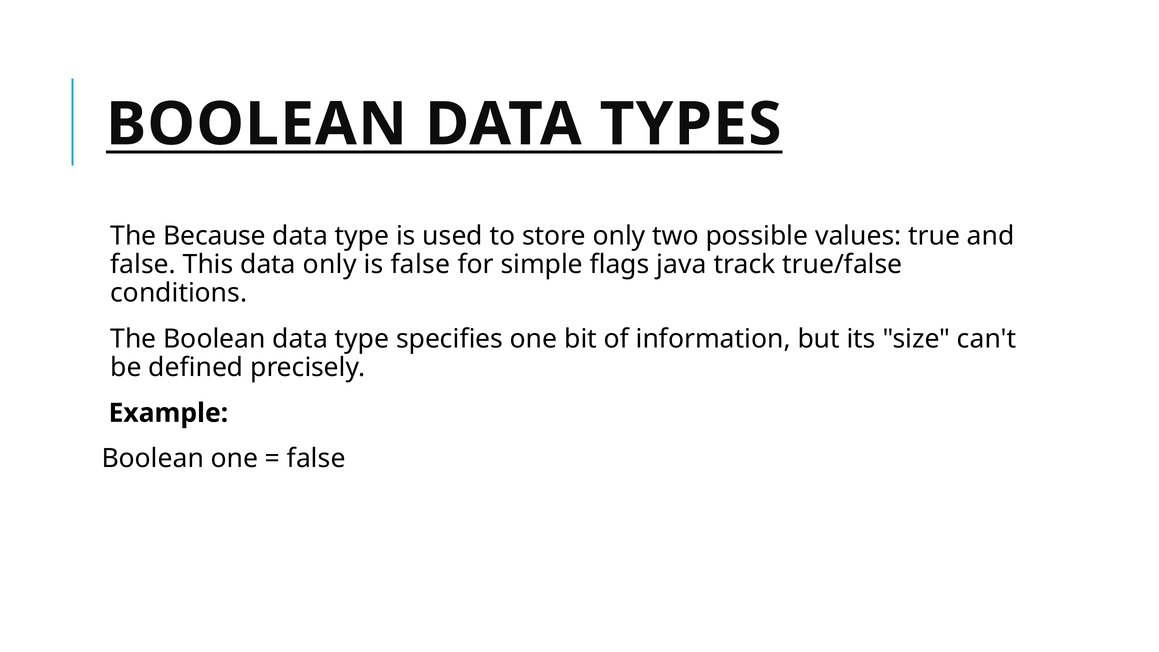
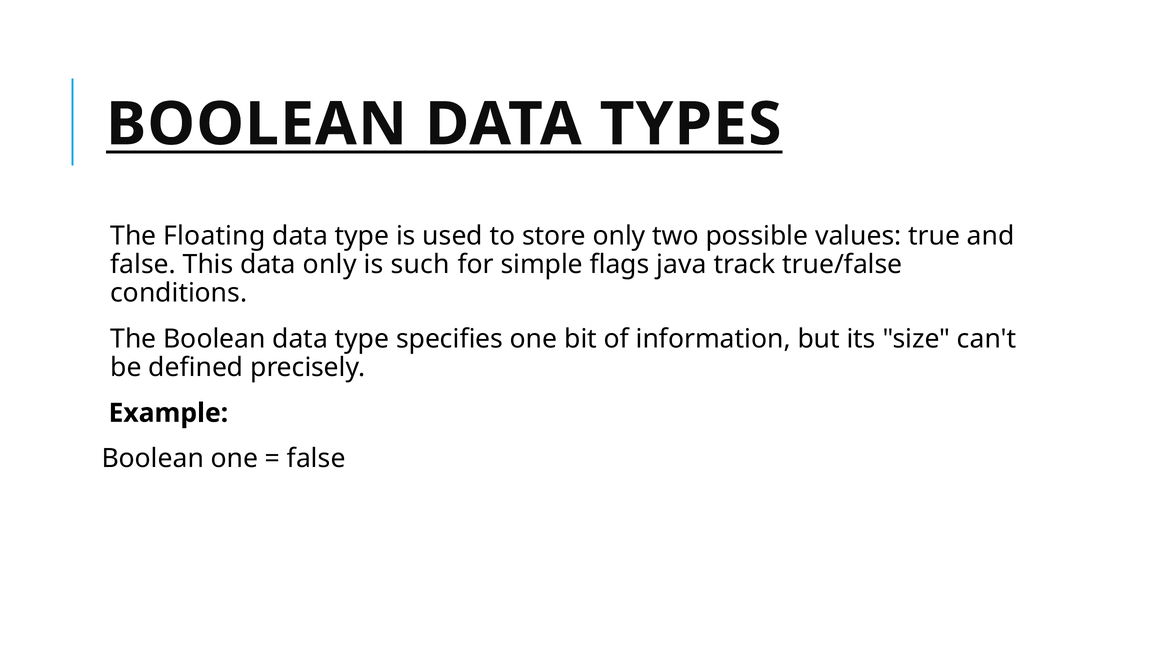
Because: Because -> Floating
is false: false -> such
